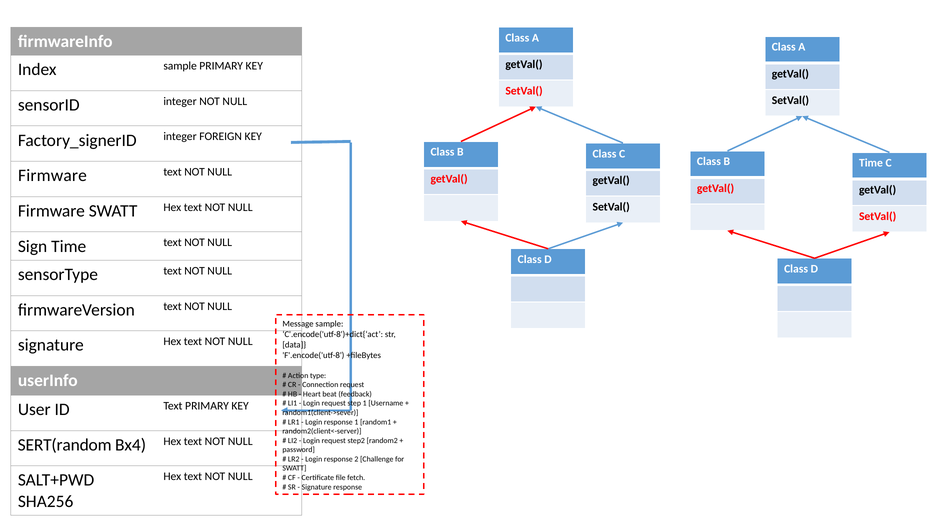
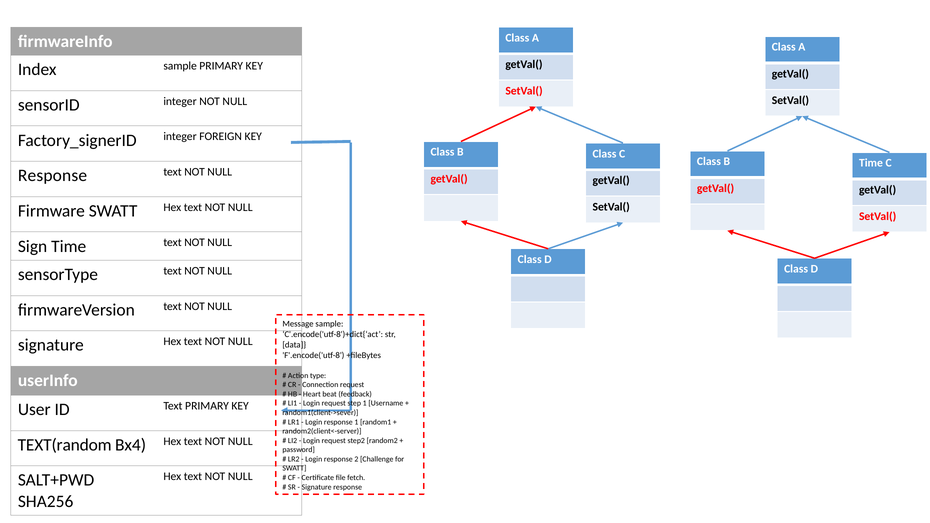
Firmware at (52, 176): Firmware -> Response
SERT(random: SERT(random -> TEXT(random
